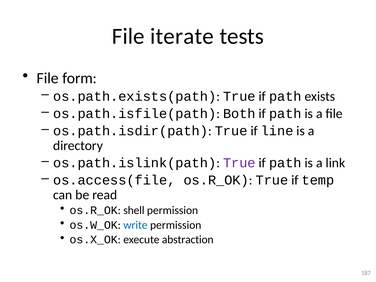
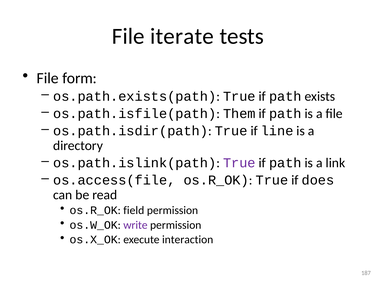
Both: Both -> Them
temp: temp -> does
shell: shell -> field
write colour: blue -> purple
abstraction: abstraction -> interaction
